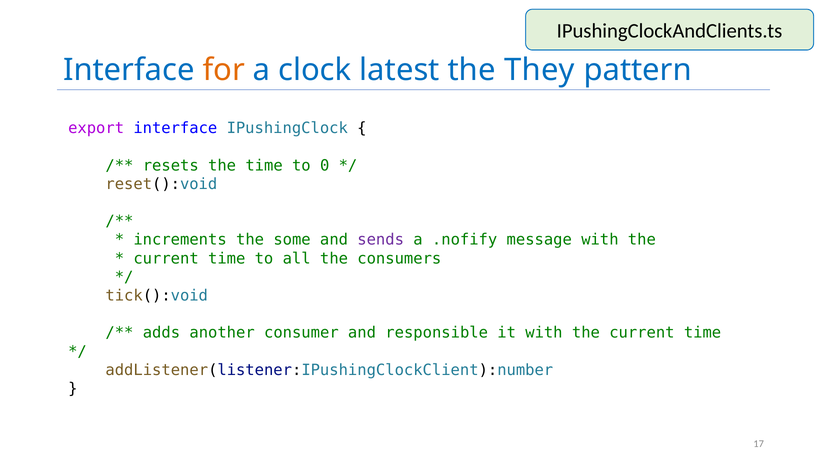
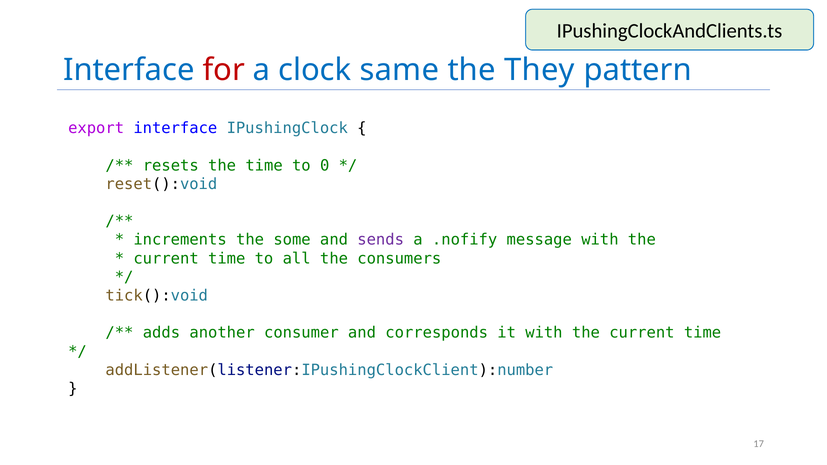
for colour: orange -> red
latest: latest -> same
responsible: responsible -> corresponds
